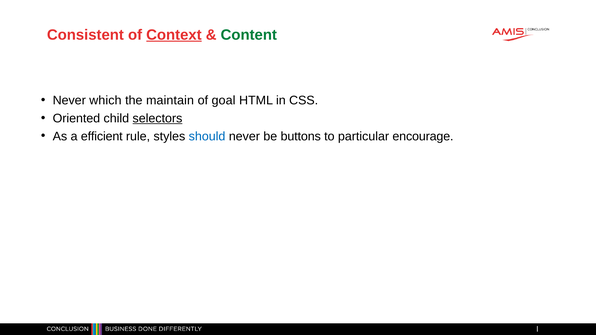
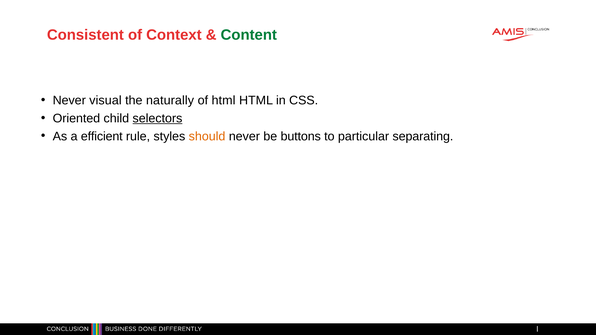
Context underline: present -> none
which: which -> visual
maintain: maintain -> naturally
of goal: goal -> html
should colour: blue -> orange
encourage: encourage -> separating
